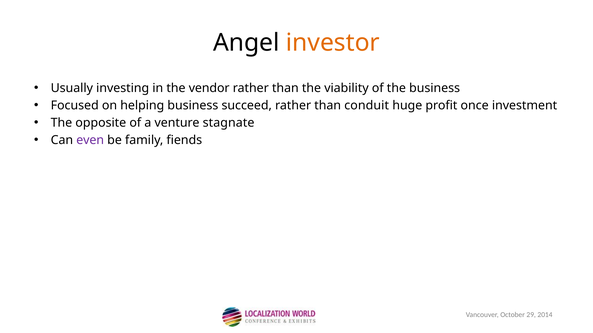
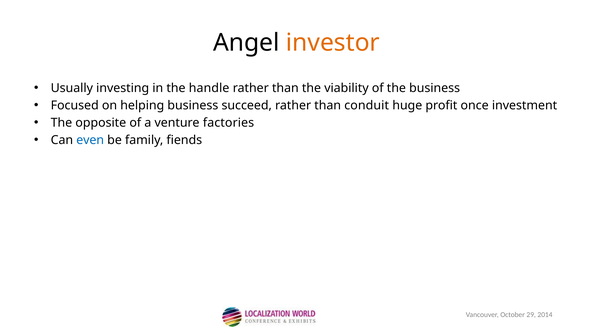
vendor: vendor -> handle
stagnate: stagnate -> factories
even colour: purple -> blue
